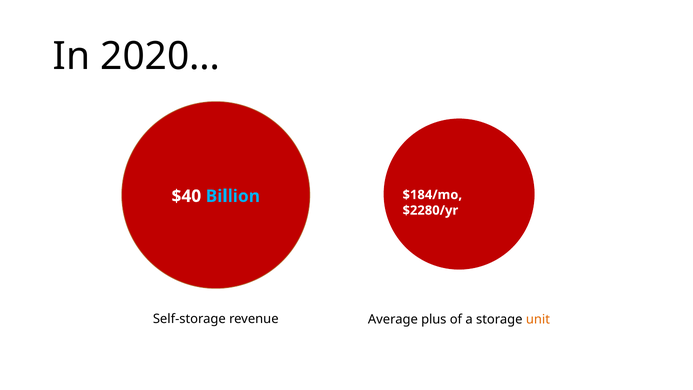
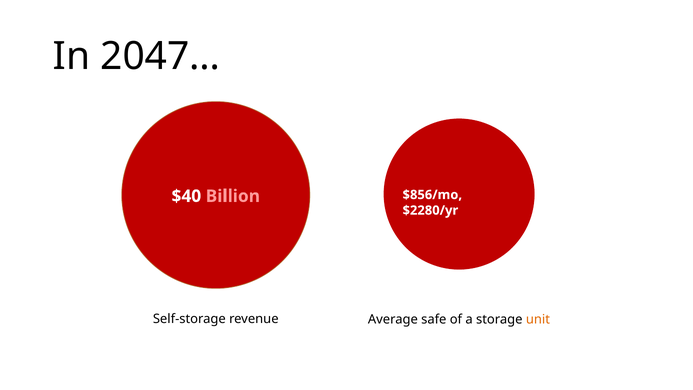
2020…: 2020… -> 2047…
$184/mo: $184/mo -> $856/mo
Billion colour: light blue -> pink
plus: plus -> safe
